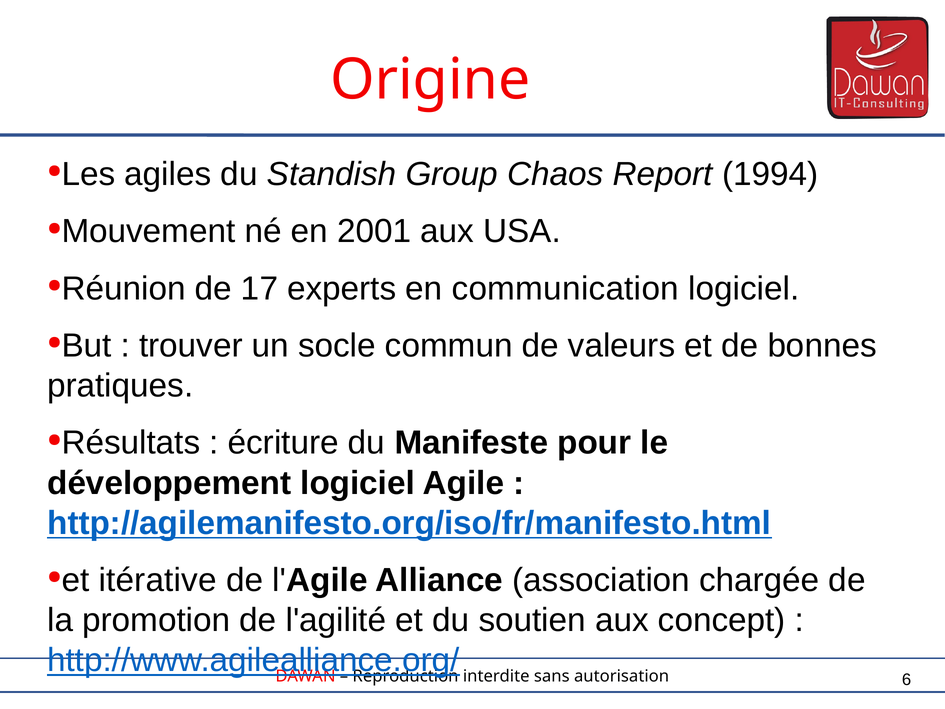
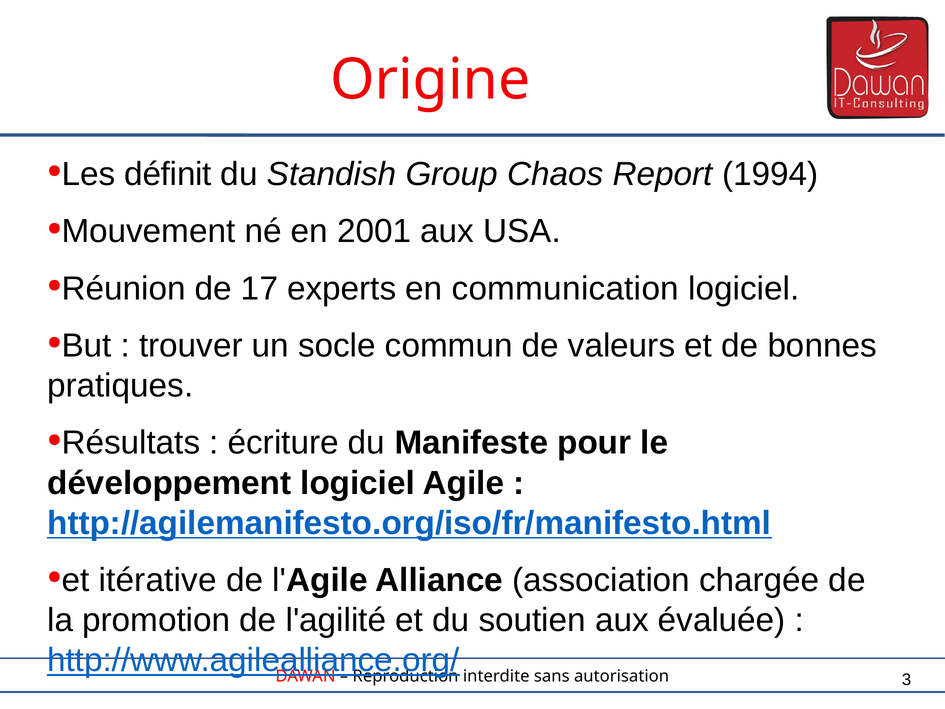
agiles: agiles -> définit
concept: concept -> évaluée
6: 6 -> 3
